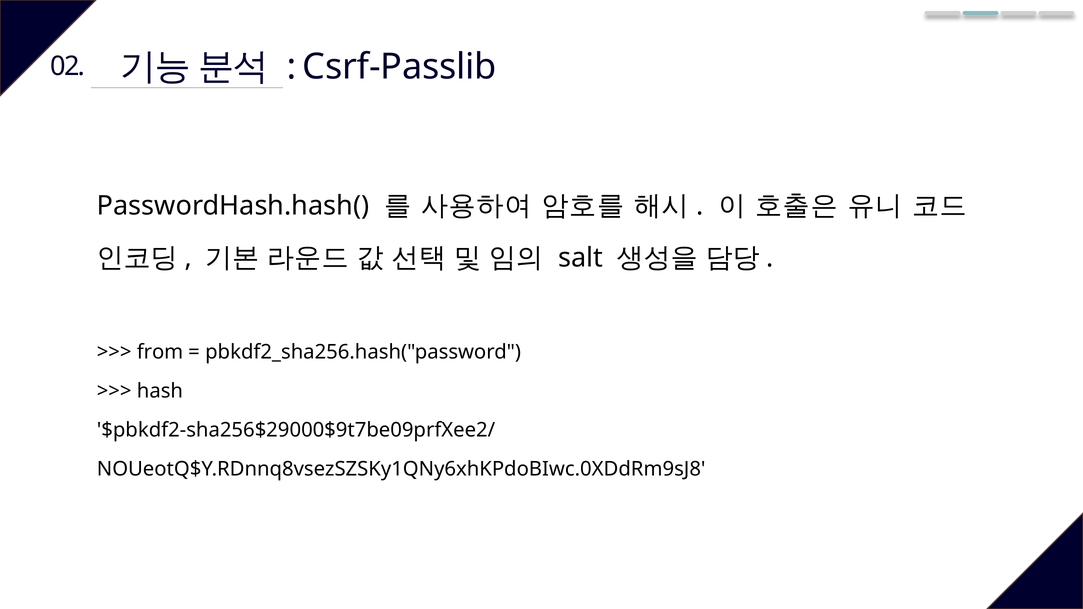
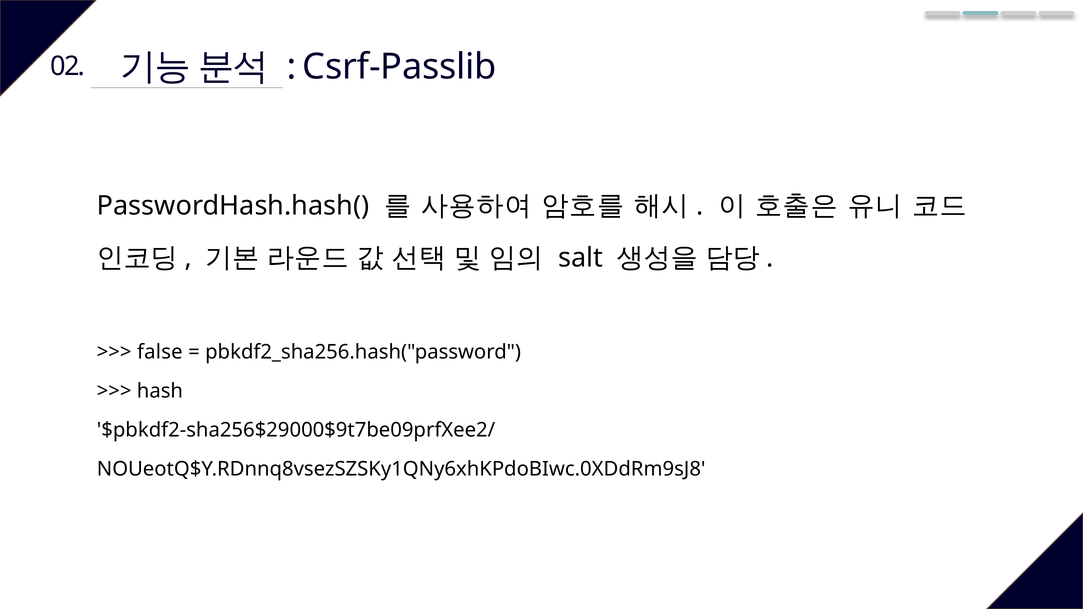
from: from -> false
